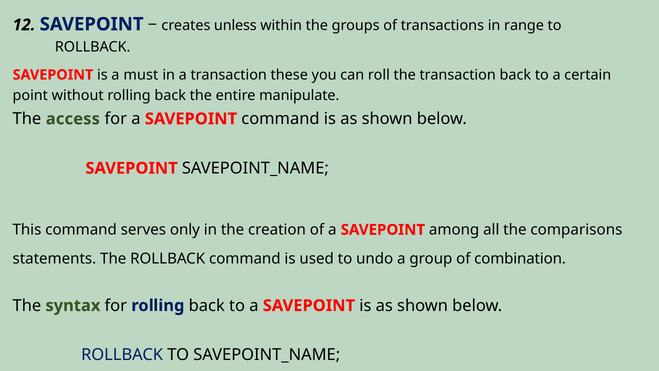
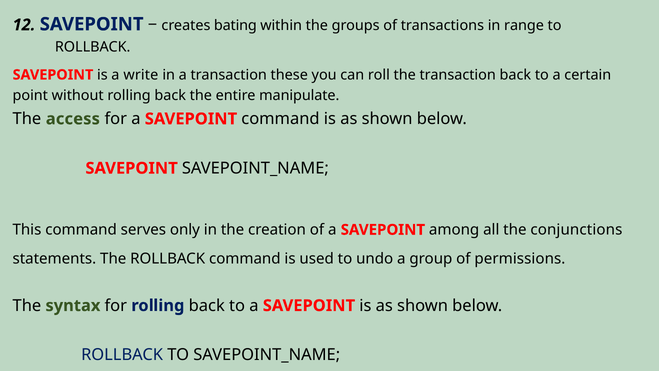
unless: unless -> bating
must: must -> write
comparisons: comparisons -> conjunctions
combination: combination -> permissions
